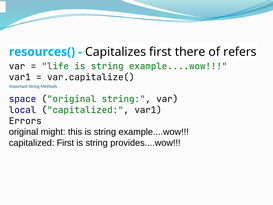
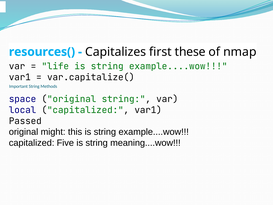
there: there -> these
refers: refers -> nmap
Errors: Errors -> Passed
capitalized First: First -> Five
provides....wow: provides....wow -> meaning....wow
